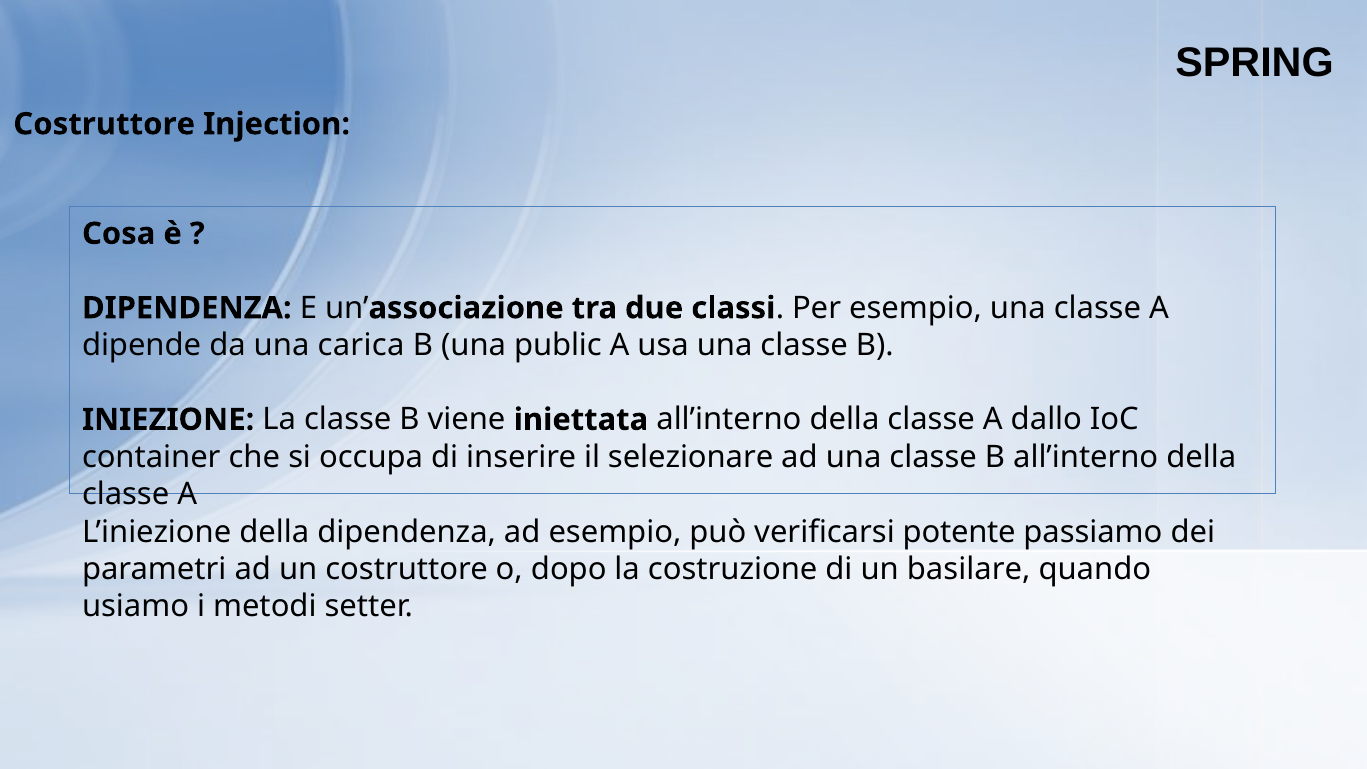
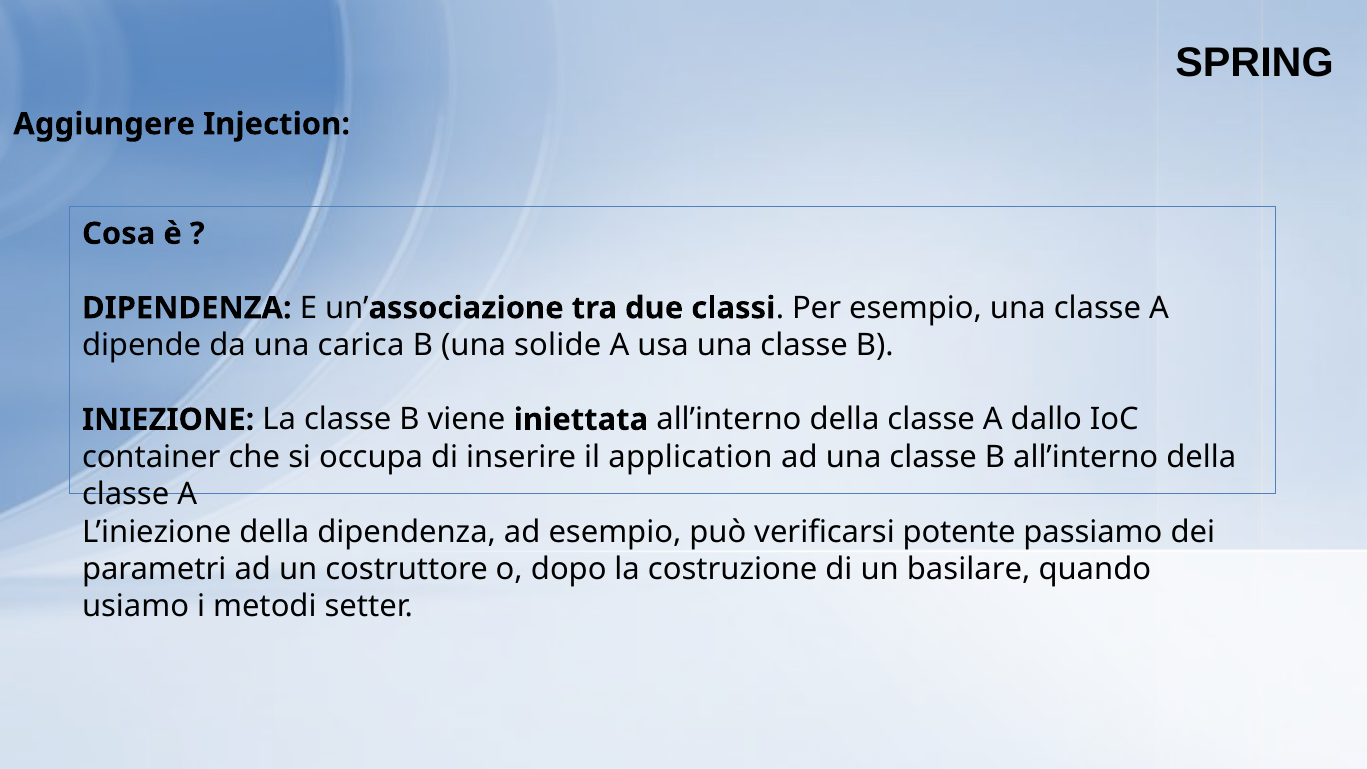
Costruttore at (104, 124): Costruttore -> Aggiungere
public: public -> solide
selezionare: selezionare -> application
